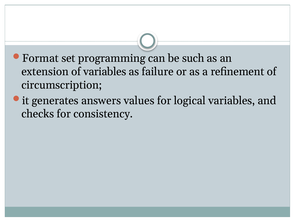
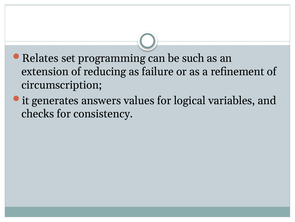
Format: Format -> Relates
of variables: variables -> reducing
